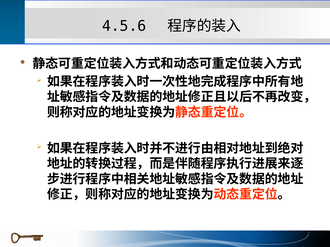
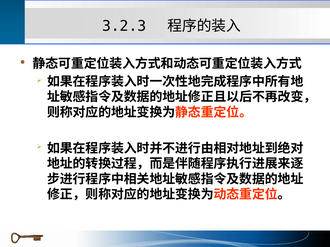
4.5.6: 4.5.6 -> 3.2.3
